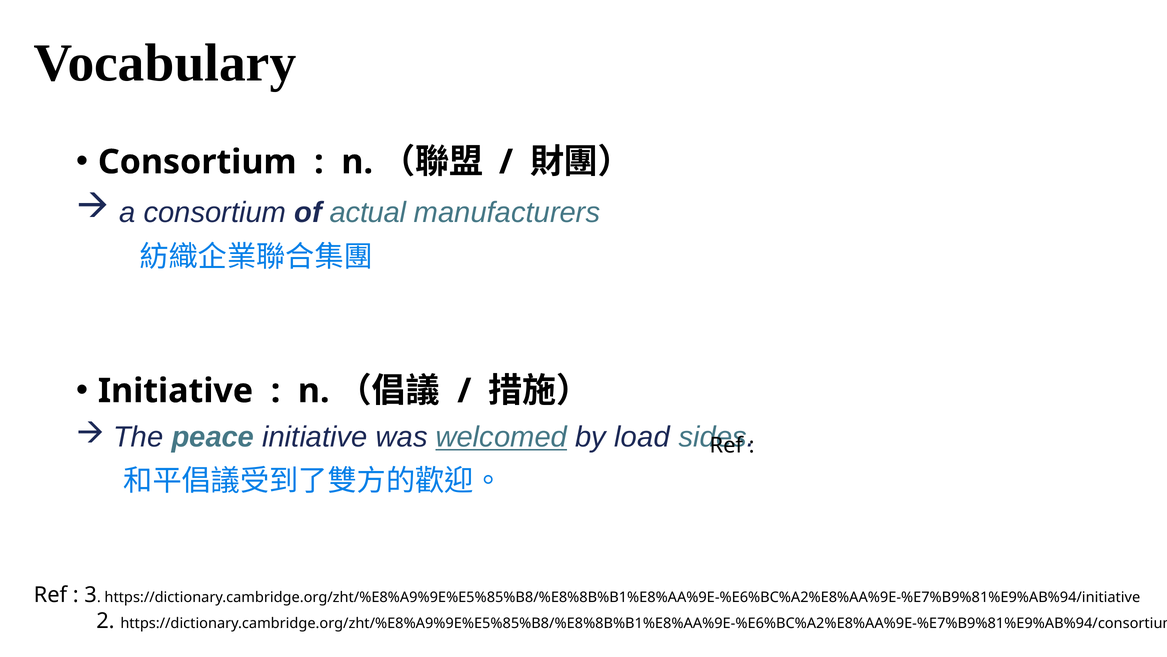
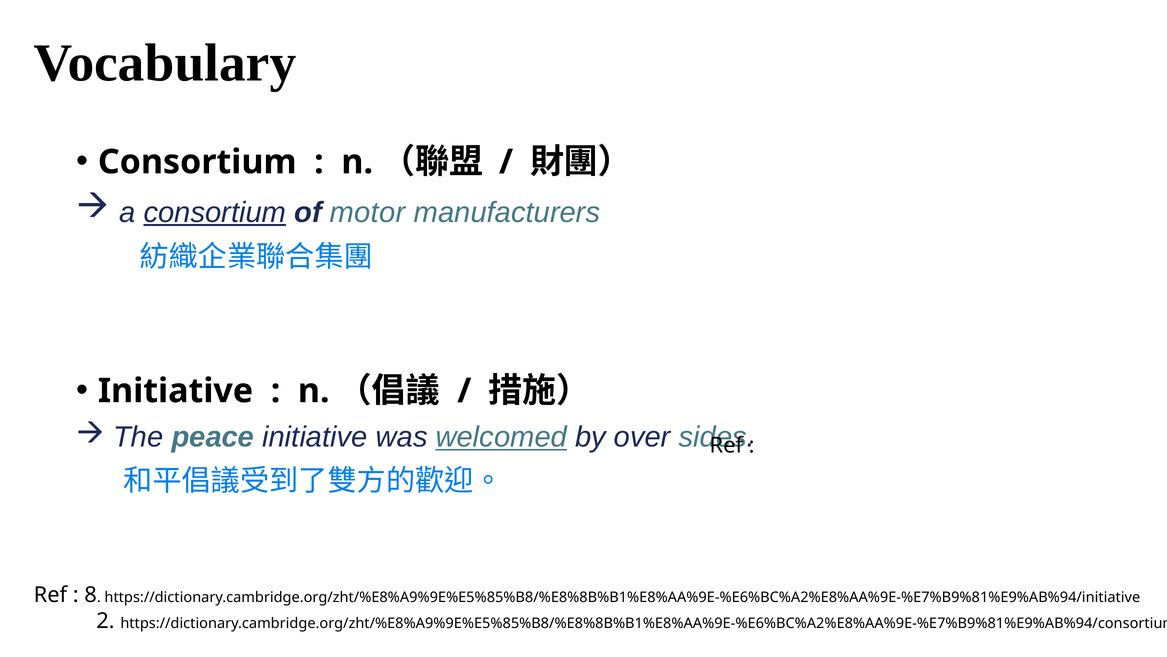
consortium at (215, 212) underline: none -> present
actual: actual -> motor
load: load -> over
3: 3 -> 8
